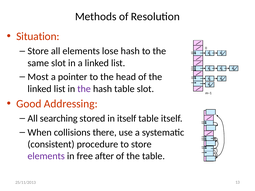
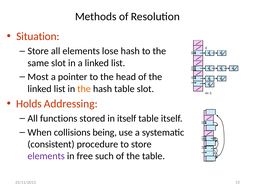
the at (84, 89) colour: purple -> orange
Good: Good -> Holds
searching: searching -> functions
there: there -> being
after: after -> such
